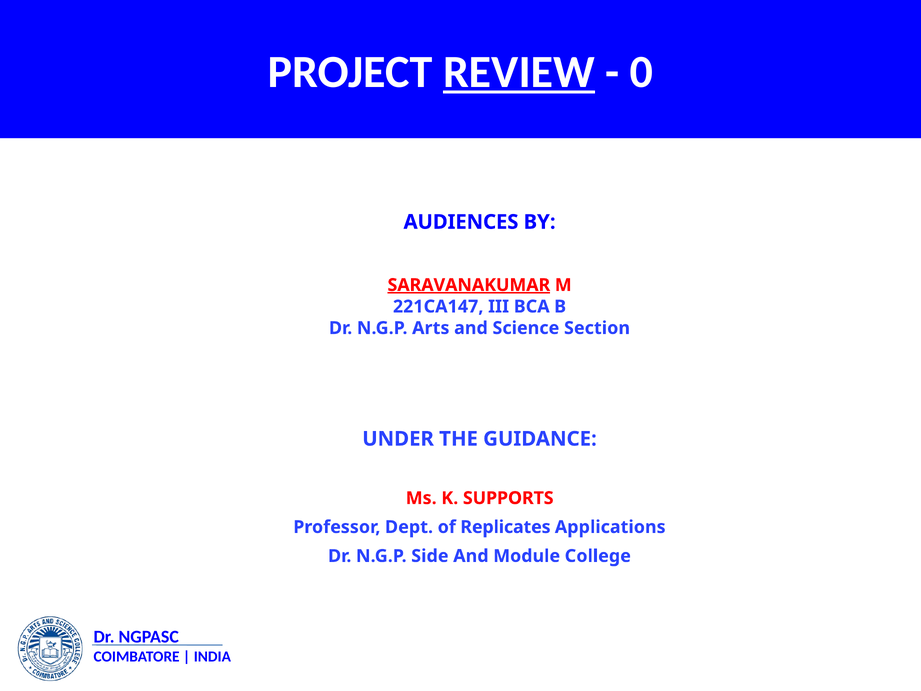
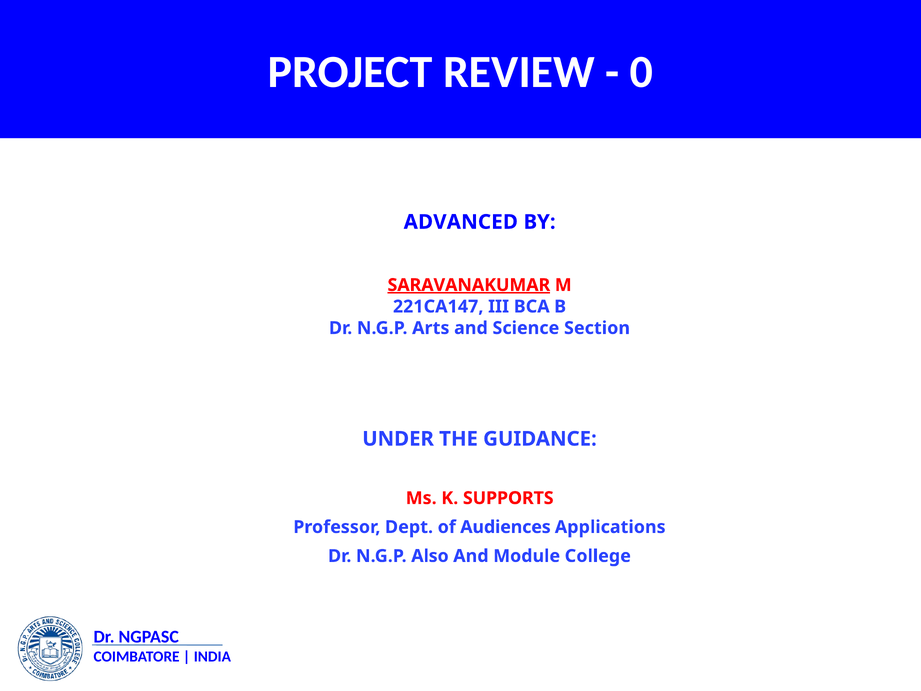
REVIEW underline: present -> none
AUDIENCES: AUDIENCES -> ADVANCED
Replicates: Replicates -> Audiences
Side: Side -> Also
